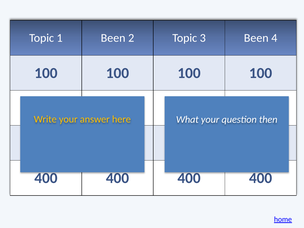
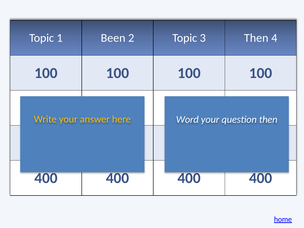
3 Been: Been -> Then
What: What -> Word
